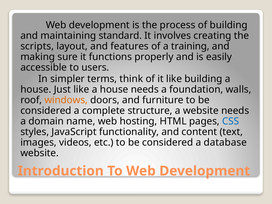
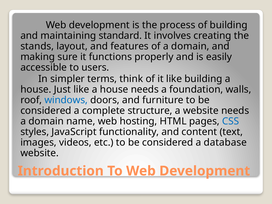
scripts: scripts -> stands
of a training: training -> domain
windows colour: orange -> blue
